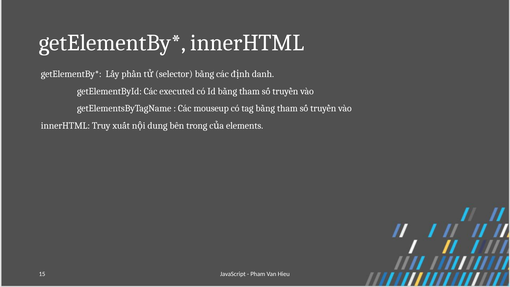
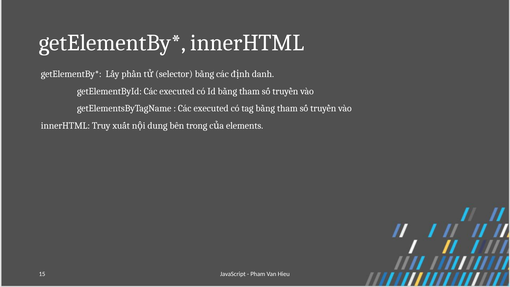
mouseup at (211, 108): mouseup -> executed
